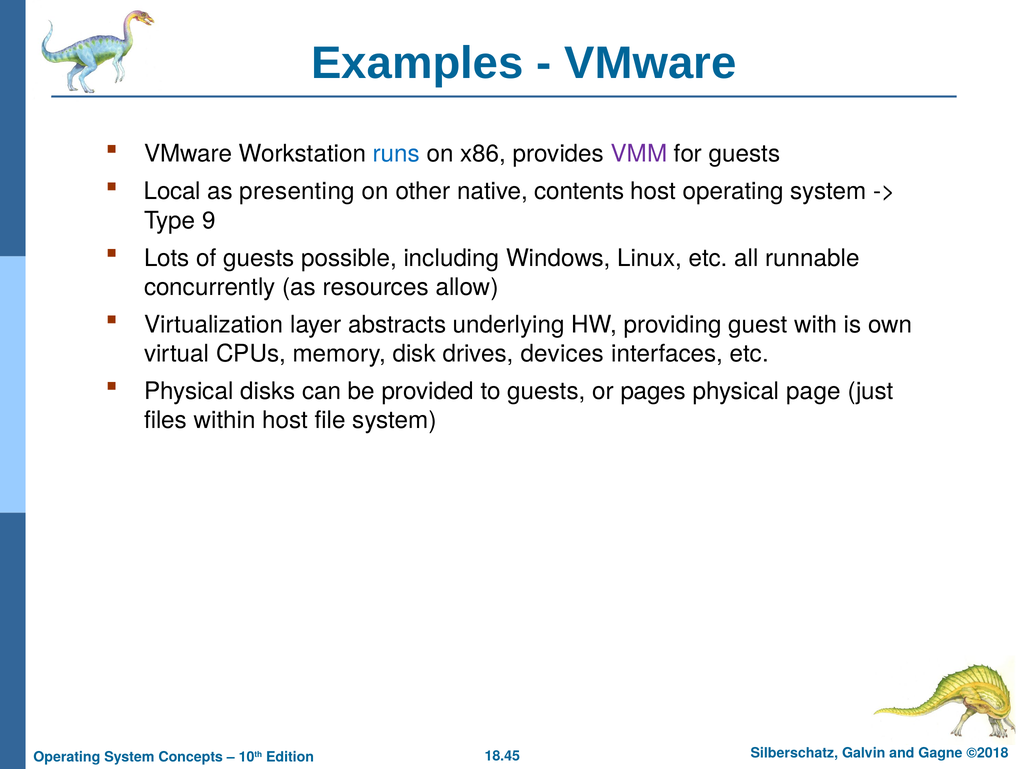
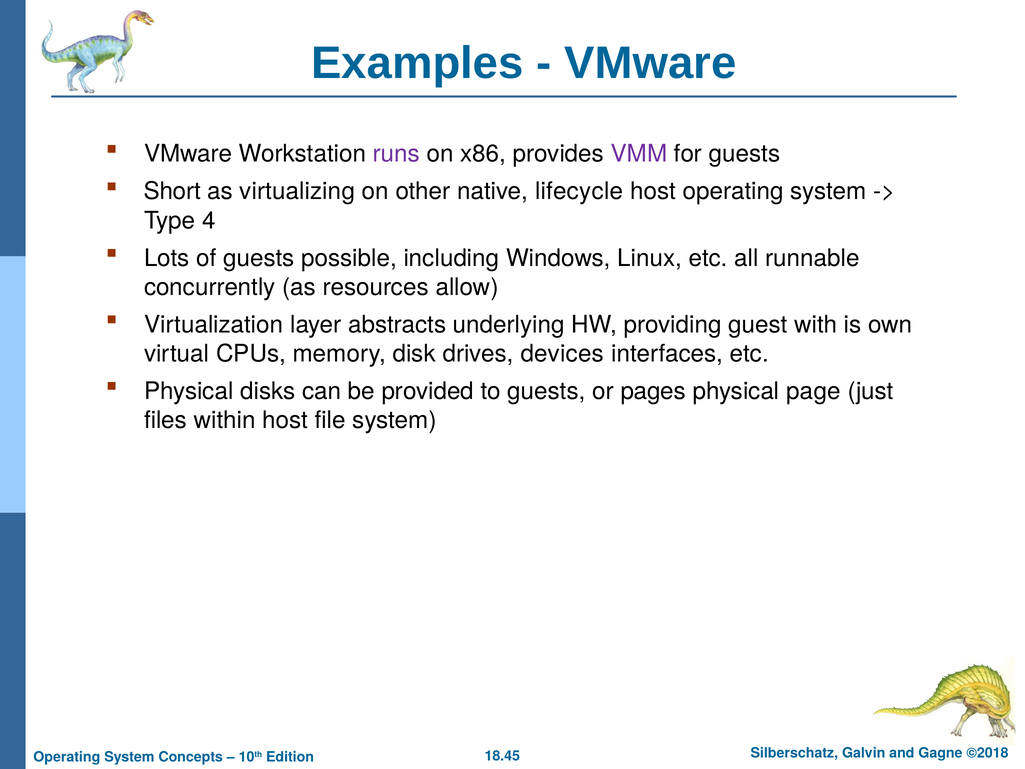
runs colour: blue -> purple
Local: Local -> Short
presenting: presenting -> virtualizing
contents: contents -> lifecycle
9: 9 -> 4
